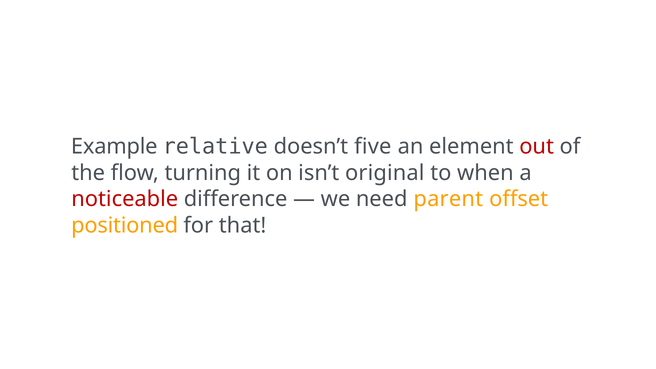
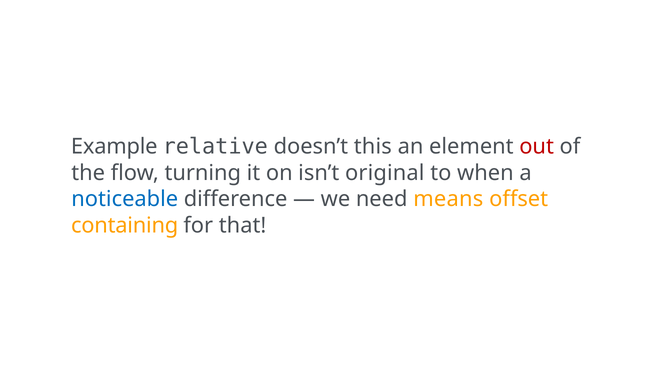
five: five -> this
noticeable colour: red -> blue
parent: parent -> means
positioned: positioned -> containing
